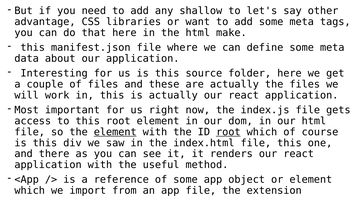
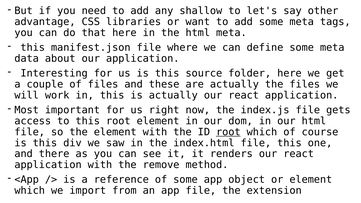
html make: make -> meta
element at (115, 132) underline: present -> none
useful: useful -> remove
